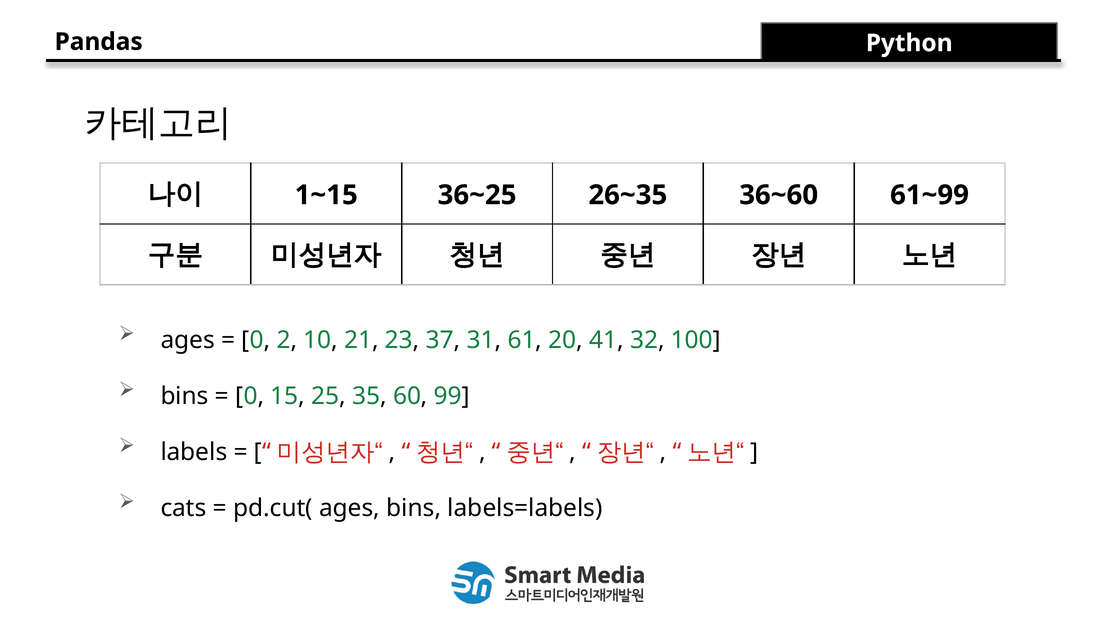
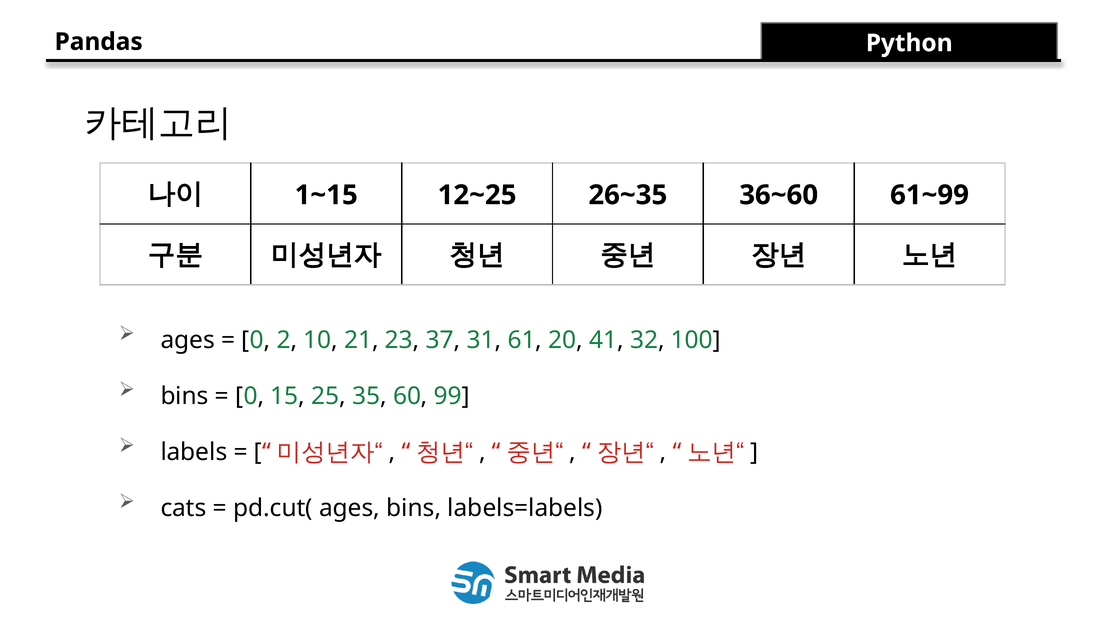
36~25: 36~25 -> 12~25
